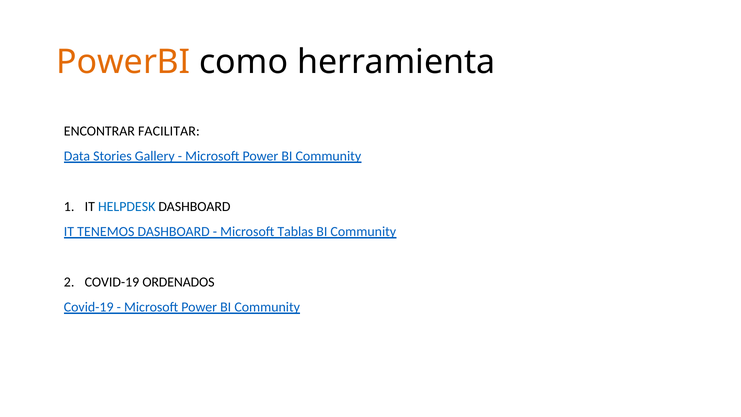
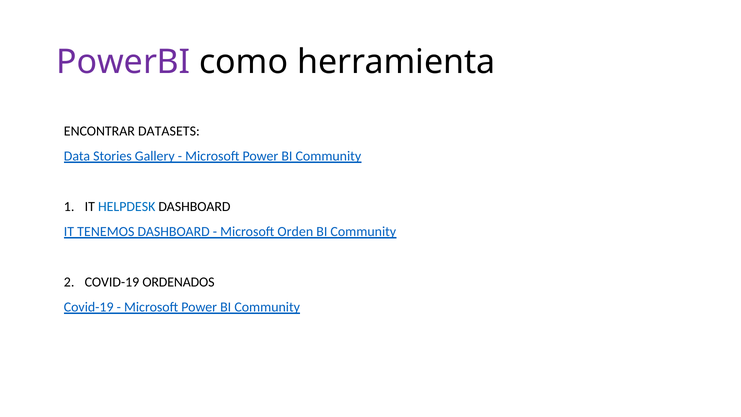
PowerBI colour: orange -> purple
FACILITAR: FACILITAR -> DATASETS
Tablas: Tablas -> Orden
